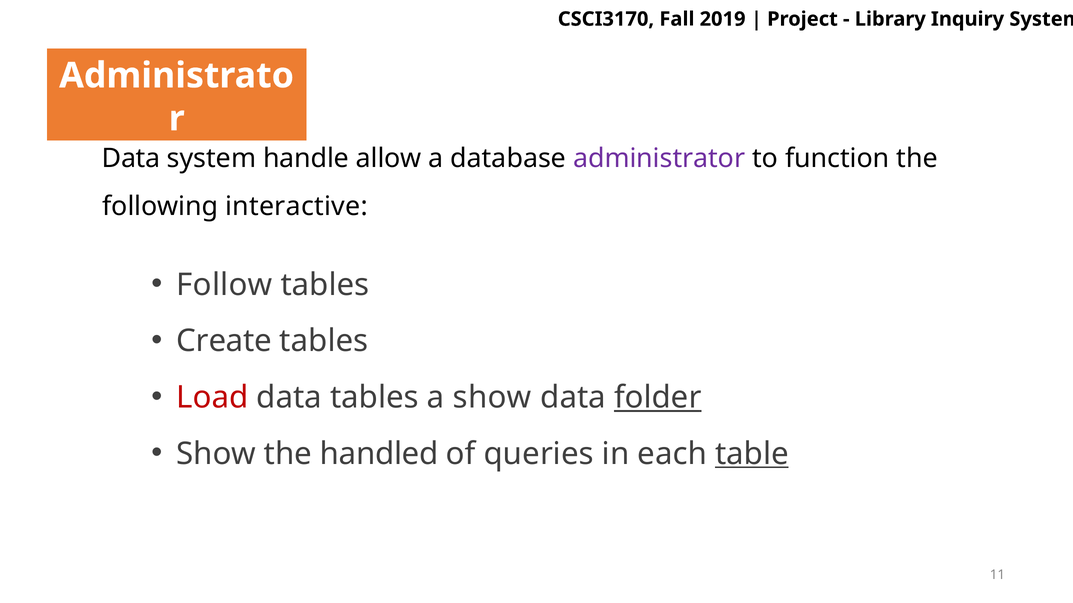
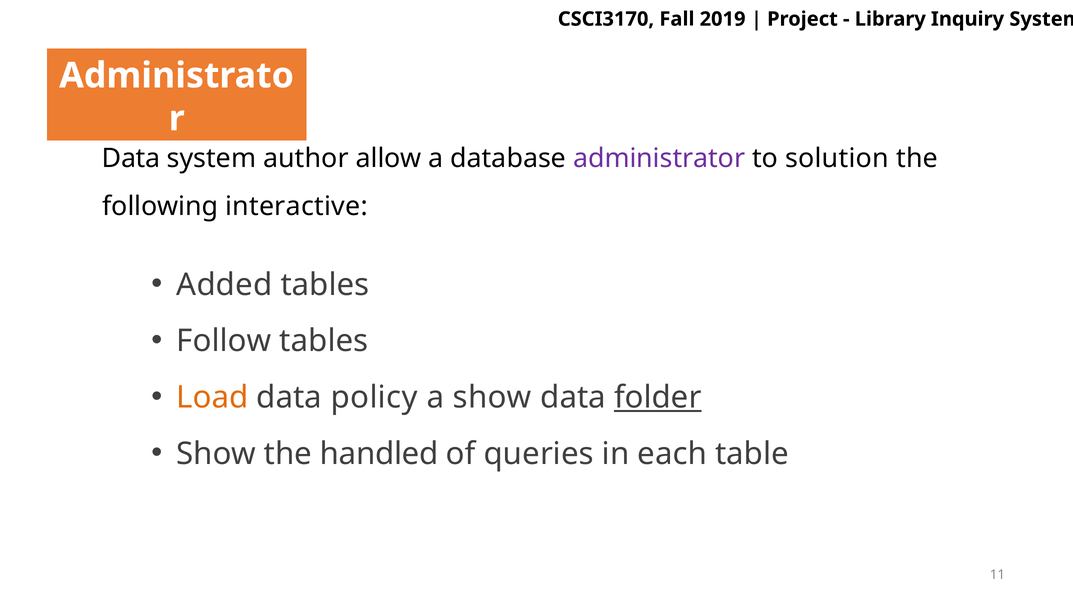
handle: handle -> author
function: function -> solution
Follow: Follow -> Added
Create: Create -> Follow
Load colour: red -> orange
data tables: tables -> policy
table underline: present -> none
